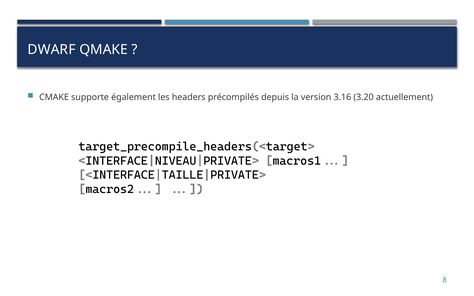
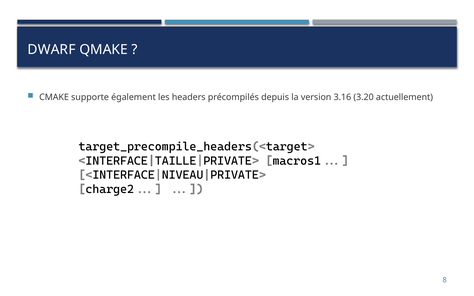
NIVEAU: NIVEAU -> TAILLE
TAILLE: TAILLE -> NIVEAU
macros2: macros2 -> charge2
